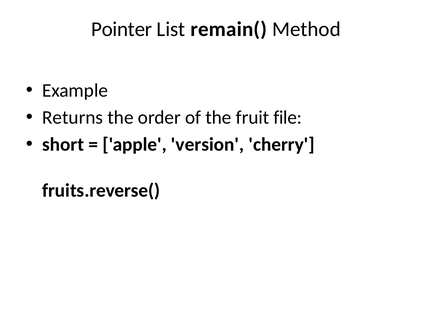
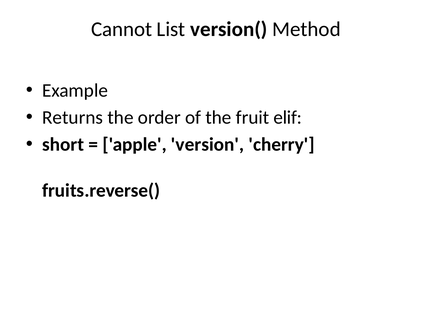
Pointer: Pointer -> Cannot
remain(: remain( -> version(
file: file -> elif
